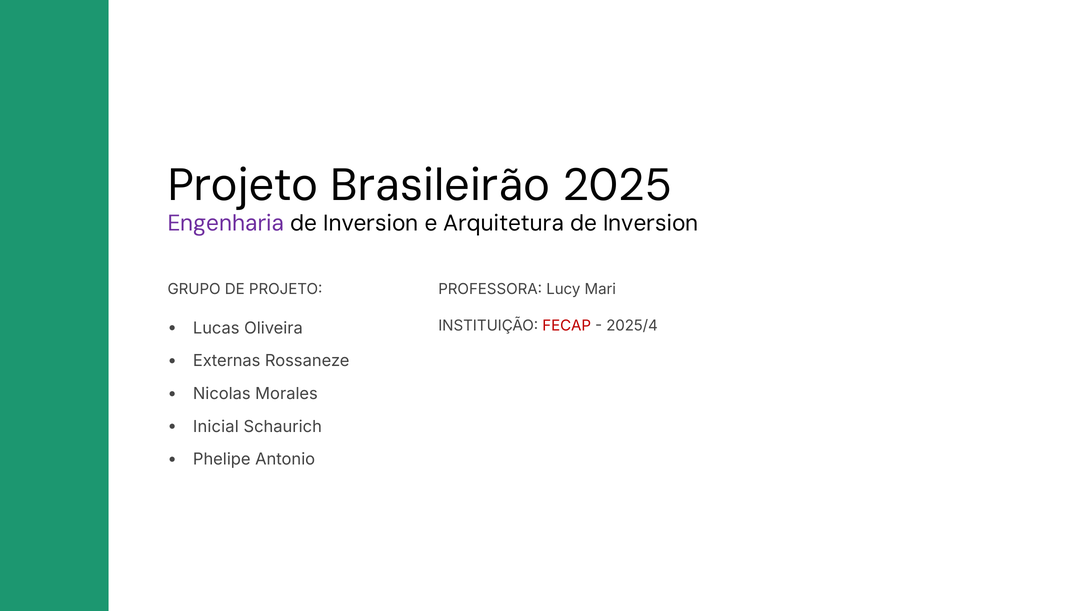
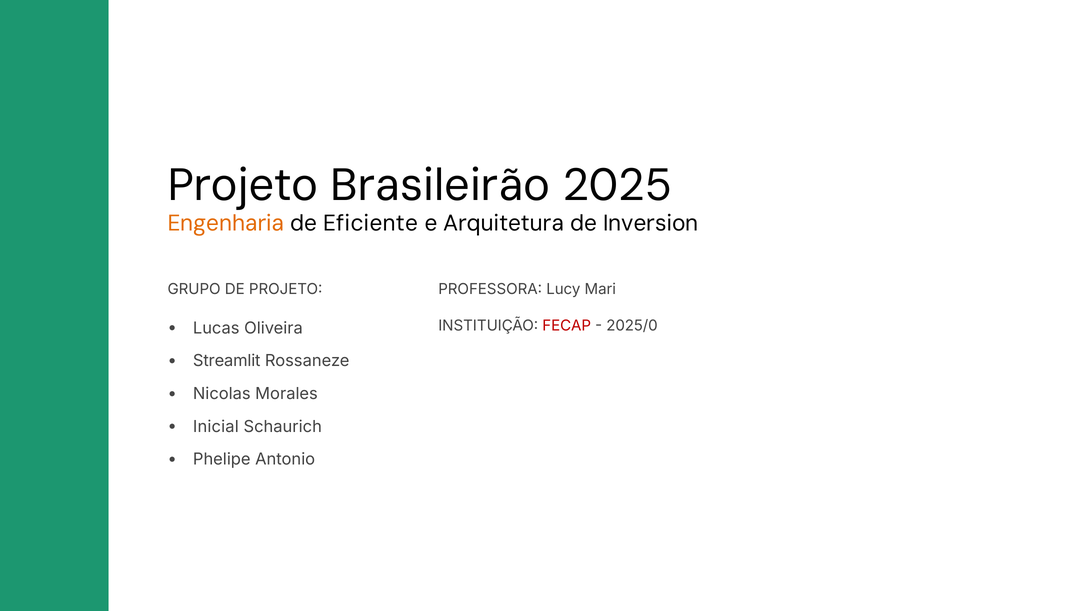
Engenharia colour: purple -> orange
Inversion at (371, 223): Inversion -> Eficiente
2025/4: 2025/4 -> 2025/0
Externas: Externas -> Streamlit
